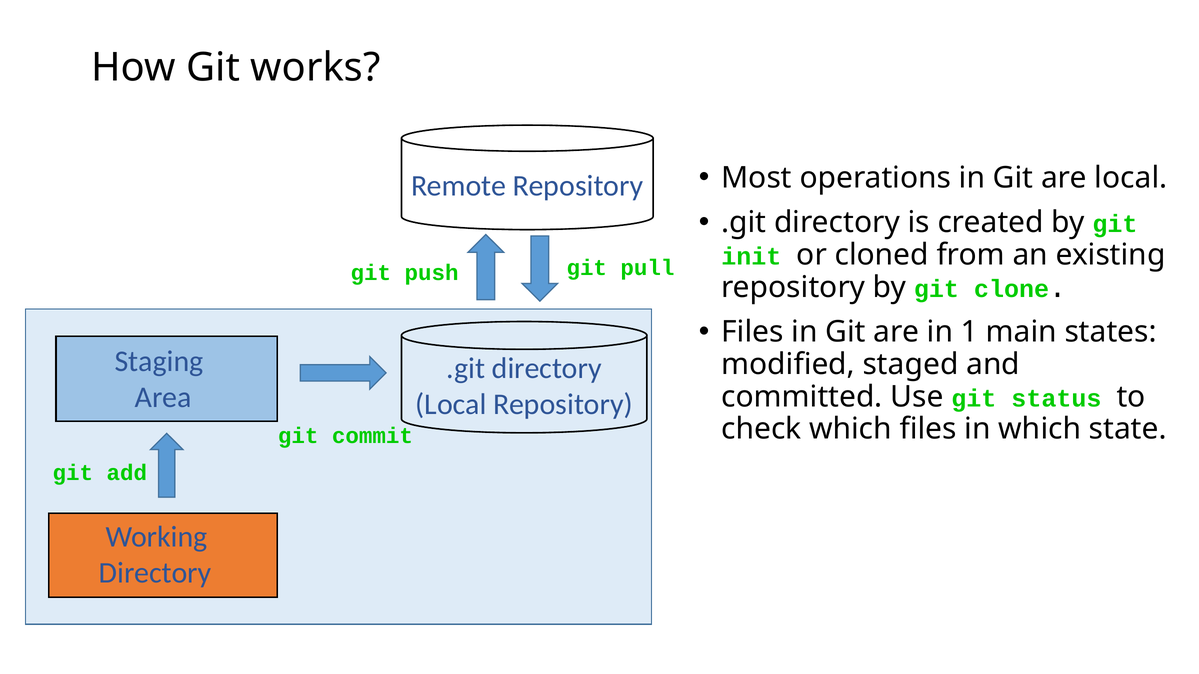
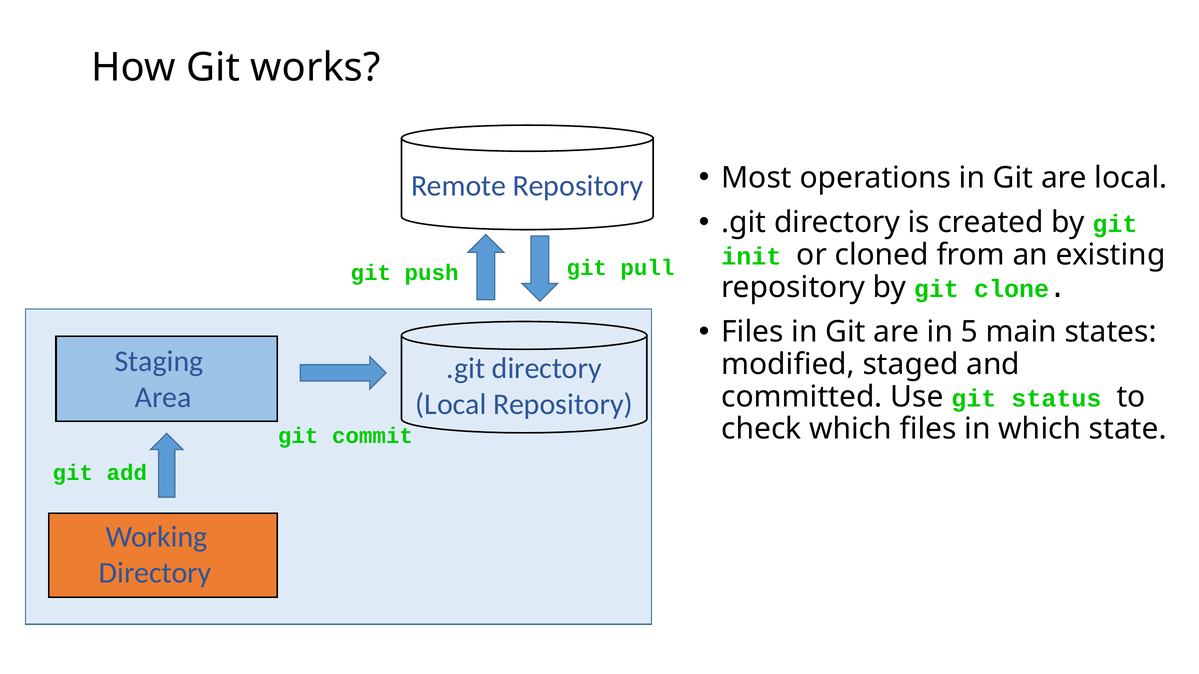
1: 1 -> 5
